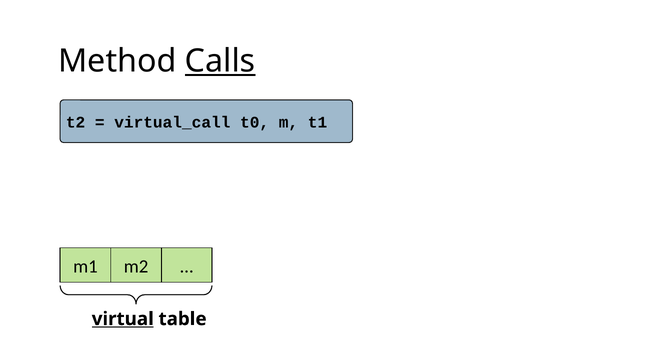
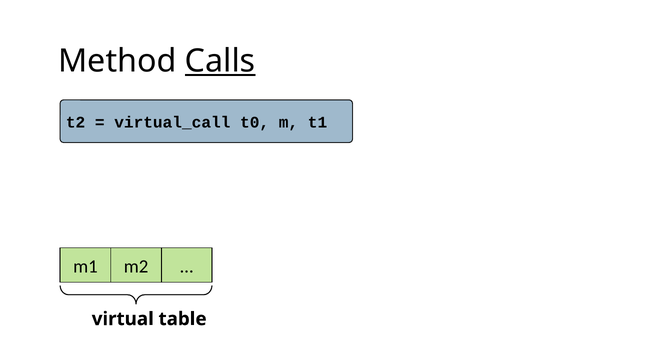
virtual underline: present -> none
